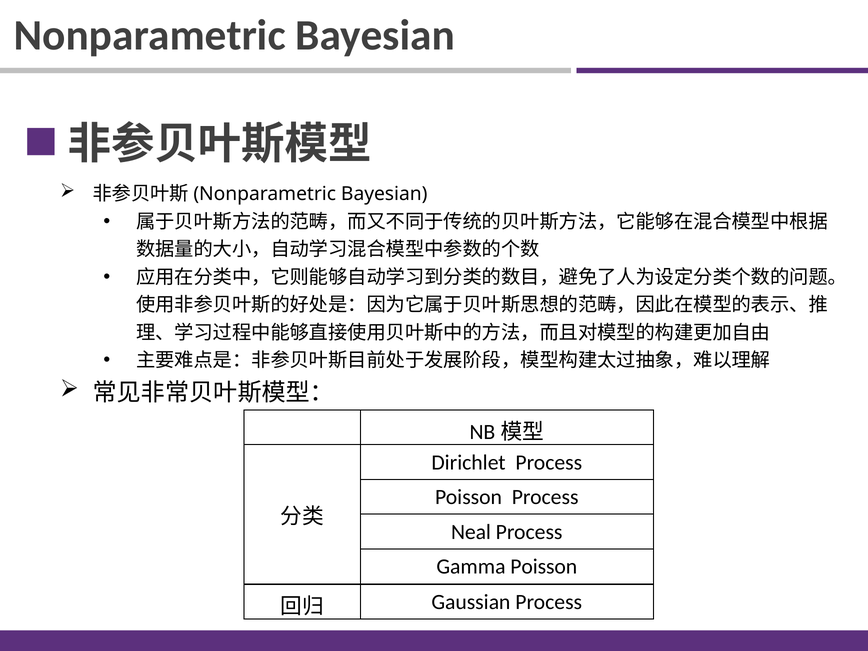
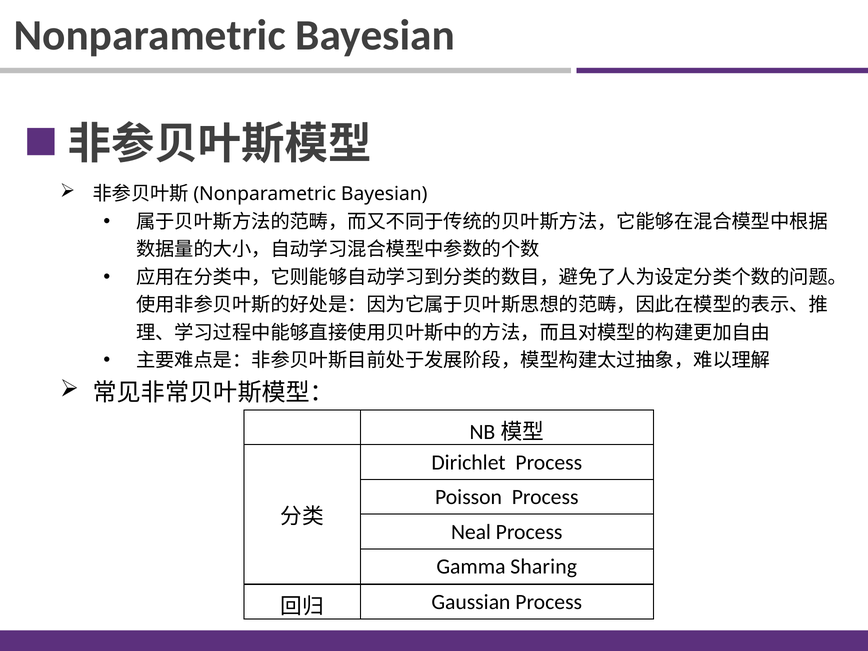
Gamma Poisson: Poisson -> Sharing
